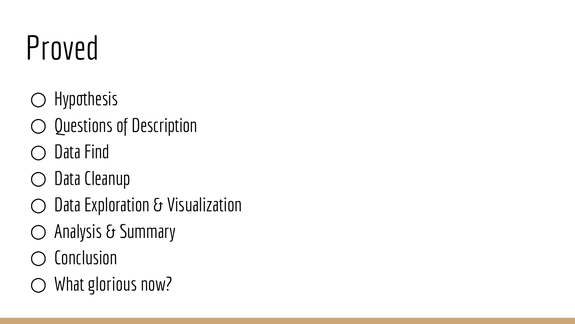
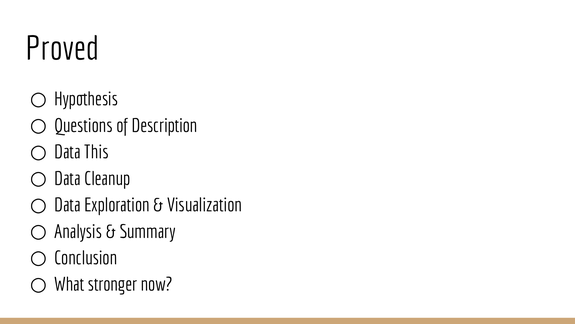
Find: Find -> This
glorious: glorious -> stronger
